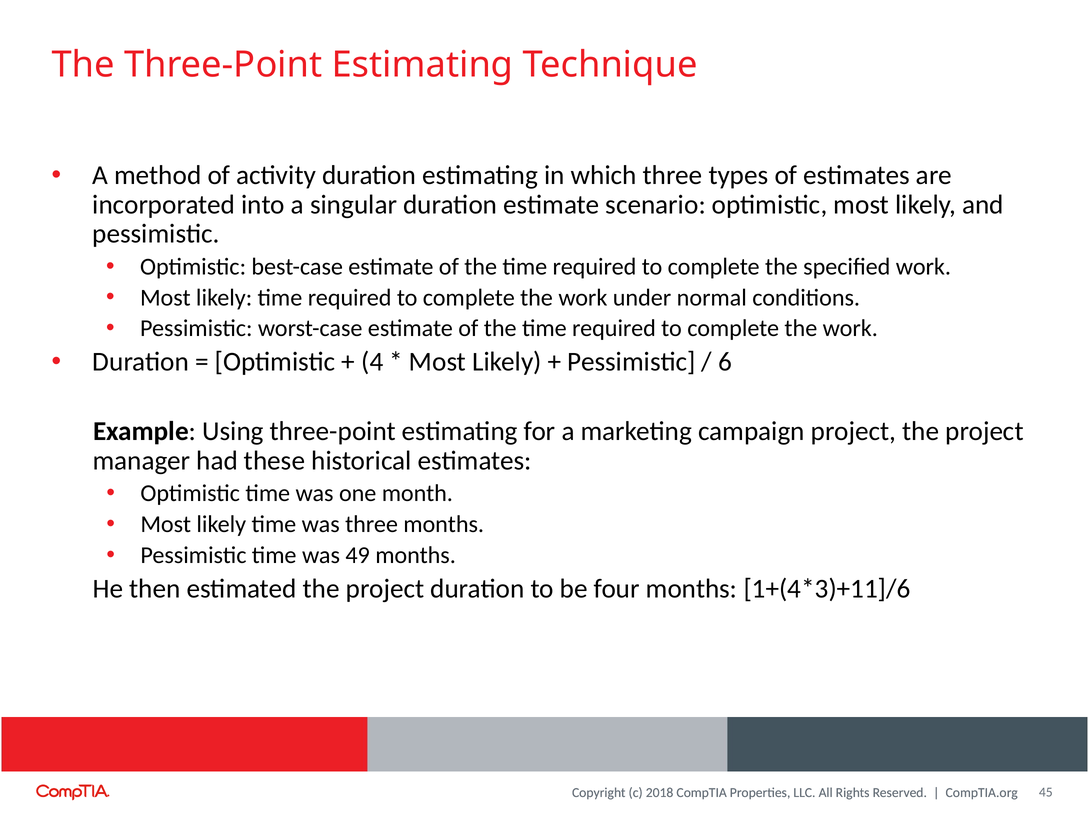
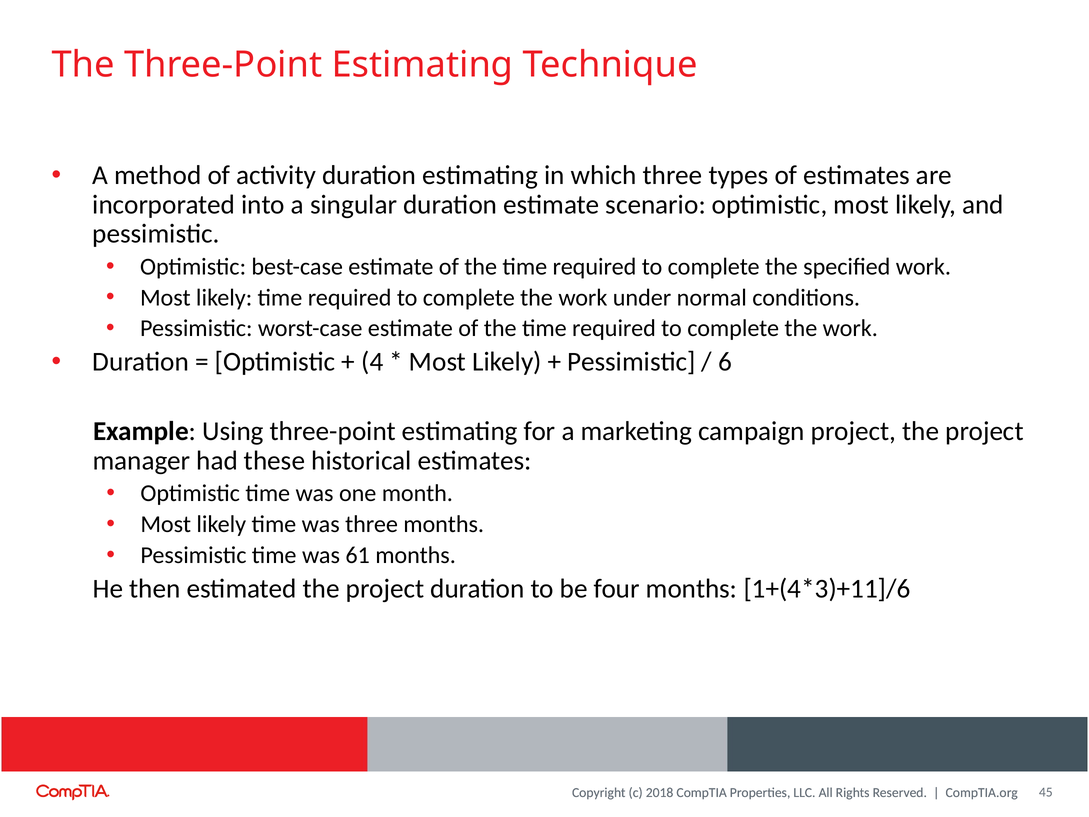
49: 49 -> 61
